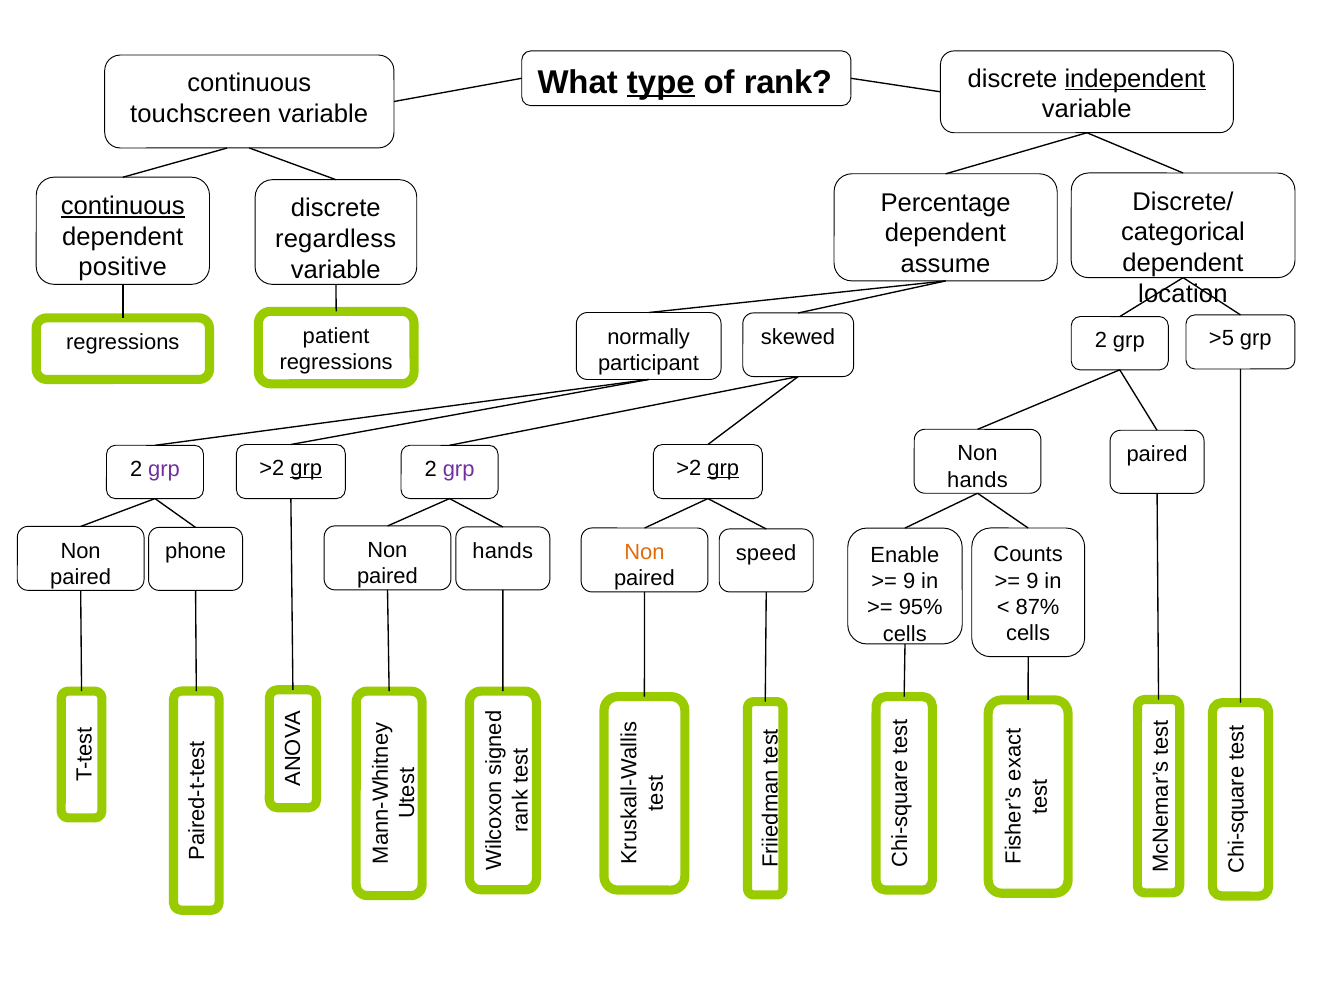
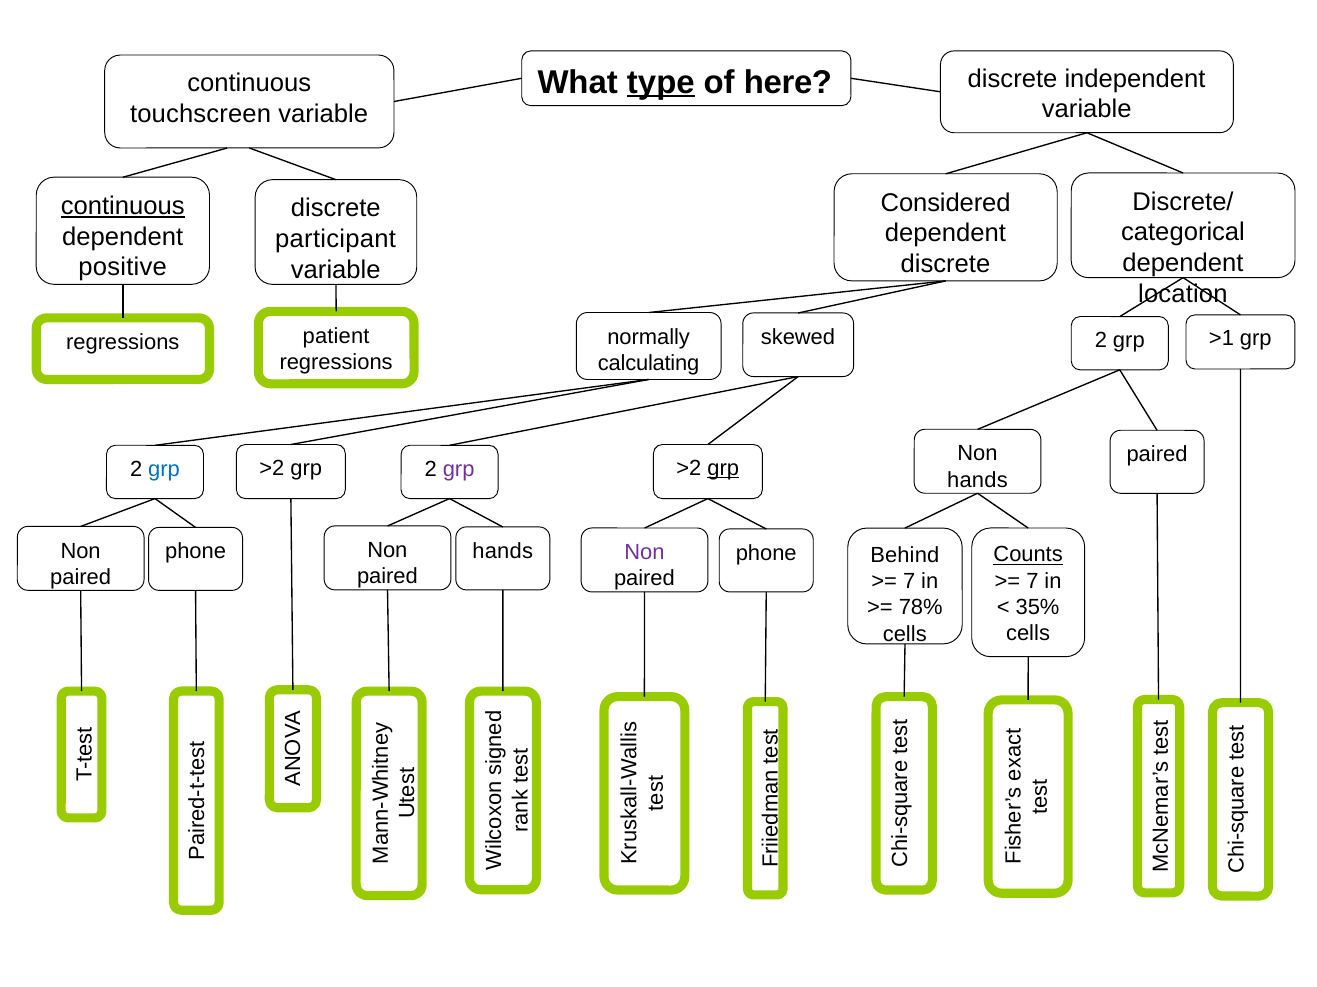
independent underline: present -> none
rank: rank -> here
Percentage: Percentage -> Considered
regardless: regardless -> participant
assume at (946, 264): assume -> discrete
>5: >5 -> >1
participant: participant -> calculating
grp at (164, 470) colour: purple -> blue
grp at (306, 469) underline: present -> none
Non at (644, 553) colour: orange -> purple
speed at (766, 554): speed -> phone
Counts underline: none -> present
Enable: Enable -> Behind
9 at (1032, 582): 9 -> 7
9 at (909, 582): 9 -> 7
87%: 87% -> 35%
95%: 95% -> 78%
